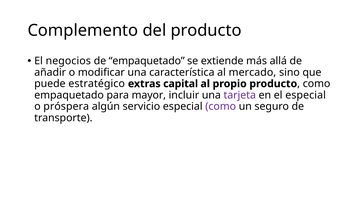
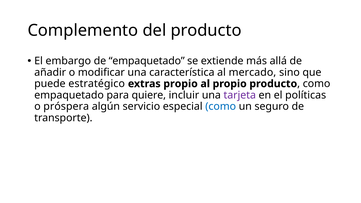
negocios: negocios -> embargo
extras capital: capital -> propio
mayor: mayor -> quiere
el especial: especial -> políticas
como at (221, 107) colour: purple -> blue
